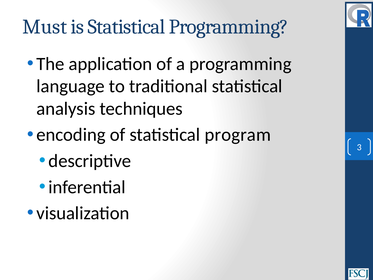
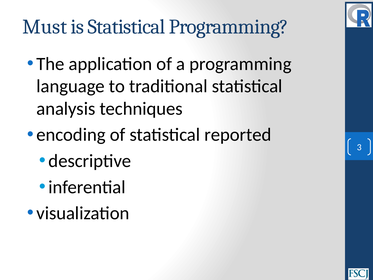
program: program -> reported
